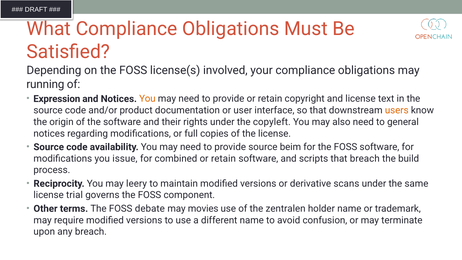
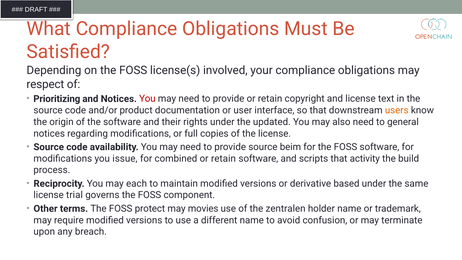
running: running -> respect
Expression: Expression -> Prioritizing
You at (147, 99) colour: orange -> red
copyleft: copyleft -> updated
that breach: breach -> activity
leery: leery -> each
scans: scans -> based
debate: debate -> protect
